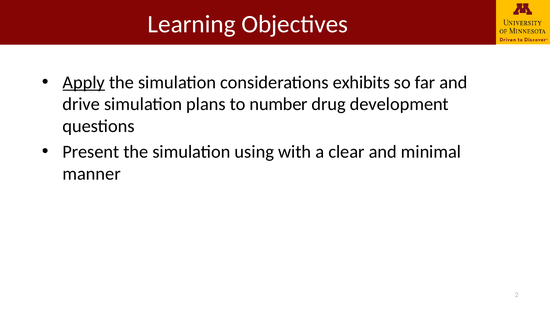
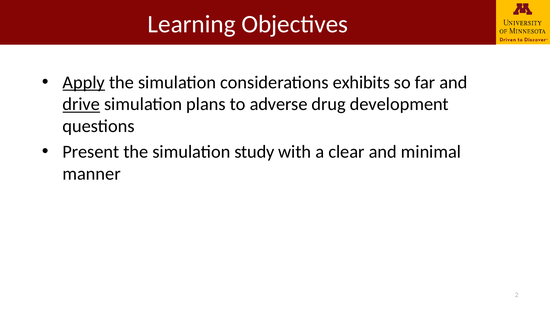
drive underline: none -> present
number: number -> adverse
using: using -> study
